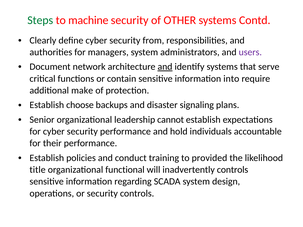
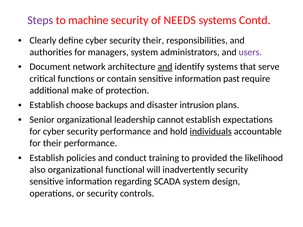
Steps colour: green -> purple
OTHER: OTHER -> NEEDS
security from: from -> their
into: into -> past
signaling: signaling -> intrusion
individuals underline: none -> present
title: title -> also
inadvertently controls: controls -> security
